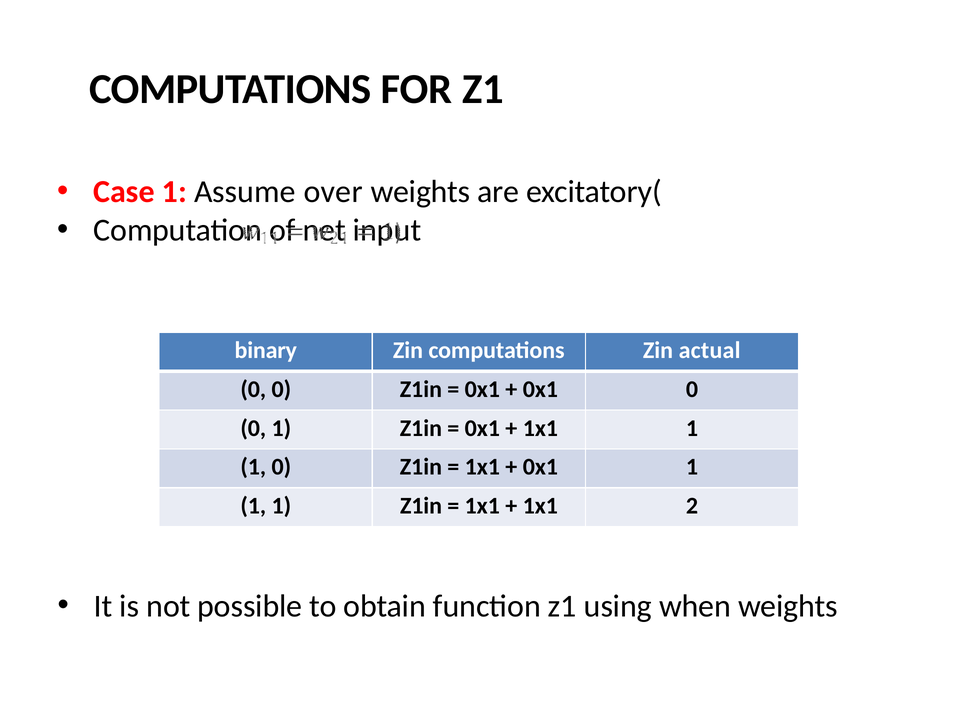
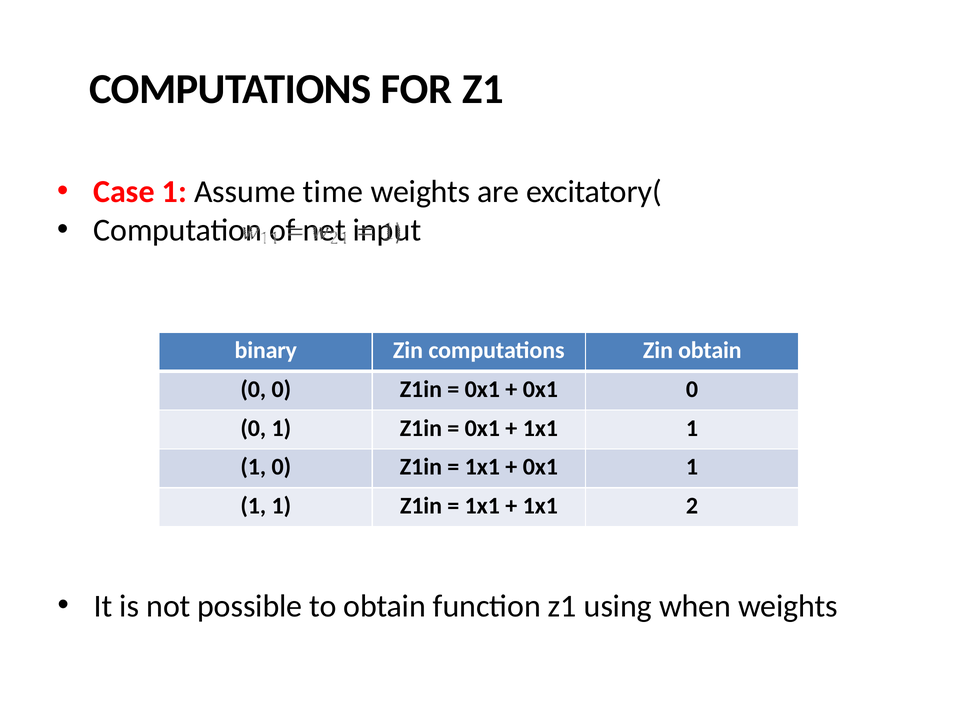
over: over -> time
Zin actual: actual -> obtain
